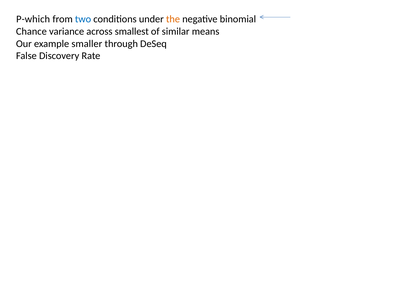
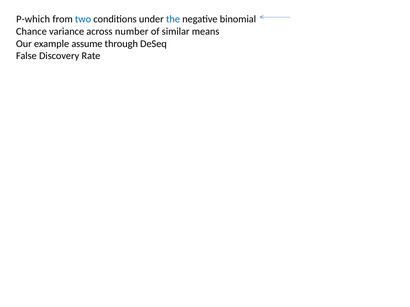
the colour: orange -> blue
smallest: smallest -> number
smaller: smaller -> assume
